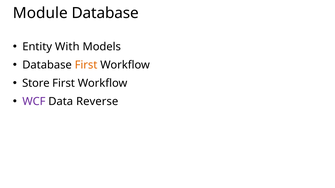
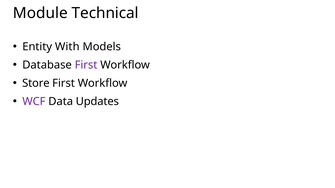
Module Database: Database -> Technical
First at (86, 65) colour: orange -> purple
Reverse: Reverse -> Updates
